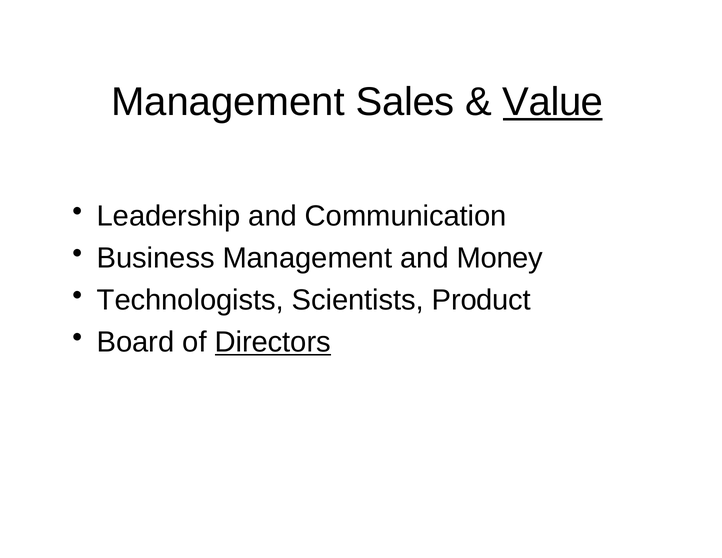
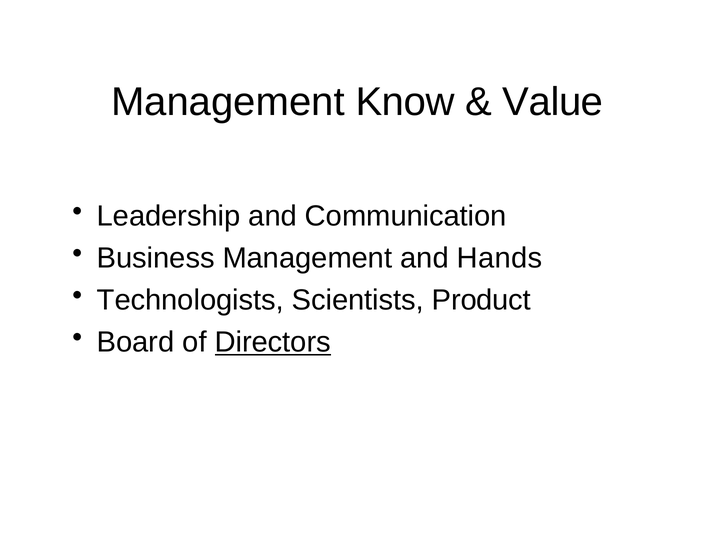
Sales: Sales -> Know
Value underline: present -> none
Money: Money -> Hands
